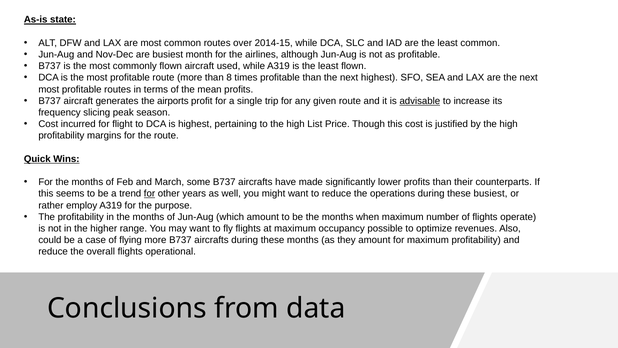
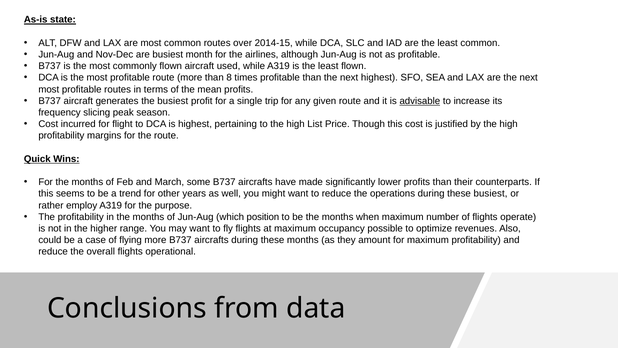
the airports: airports -> busiest
for at (150, 194) underline: present -> none
which amount: amount -> position
